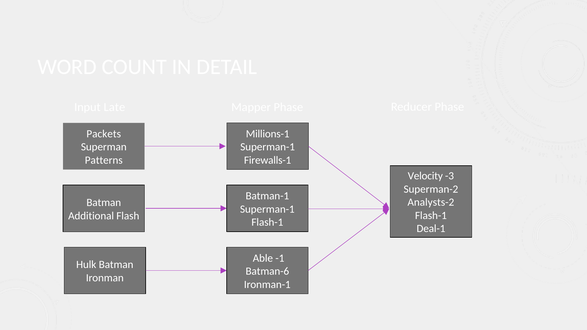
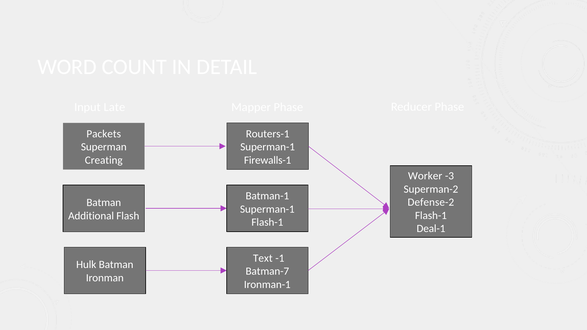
Millions-1: Millions-1 -> Routers-1
Patterns: Patterns -> Creating
Velocity: Velocity -> Worker
Analysts-2: Analysts-2 -> Defense-2
Able: Able -> Text
Batman-6: Batman-6 -> Batman-7
